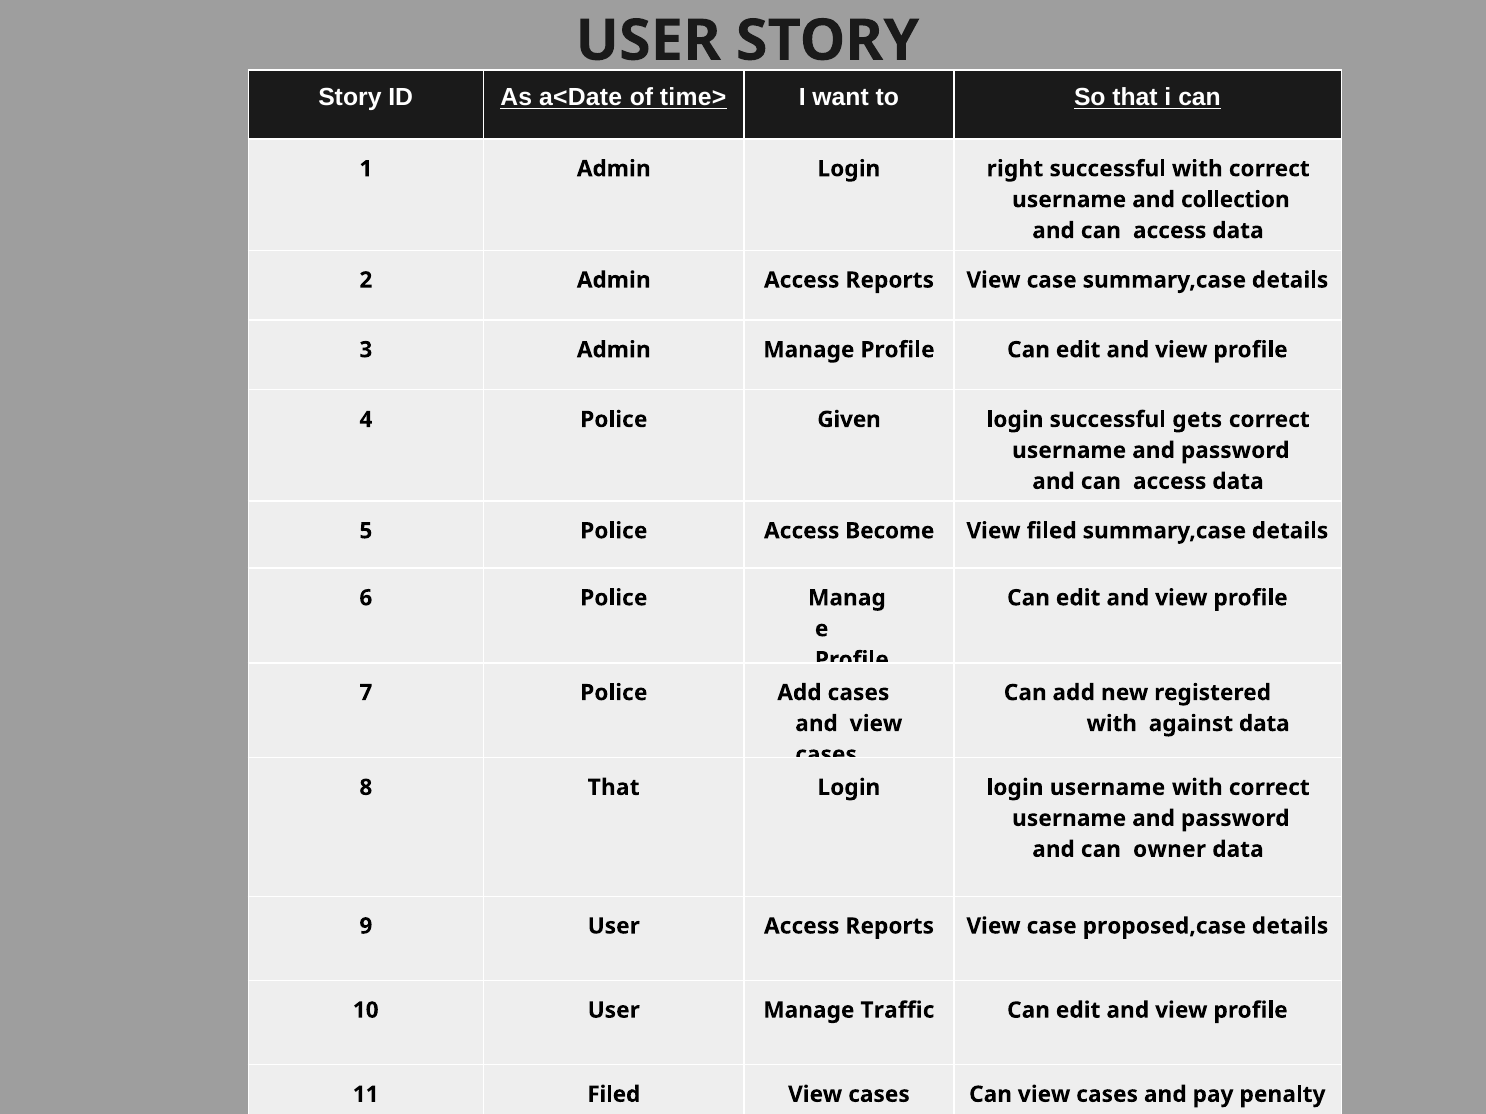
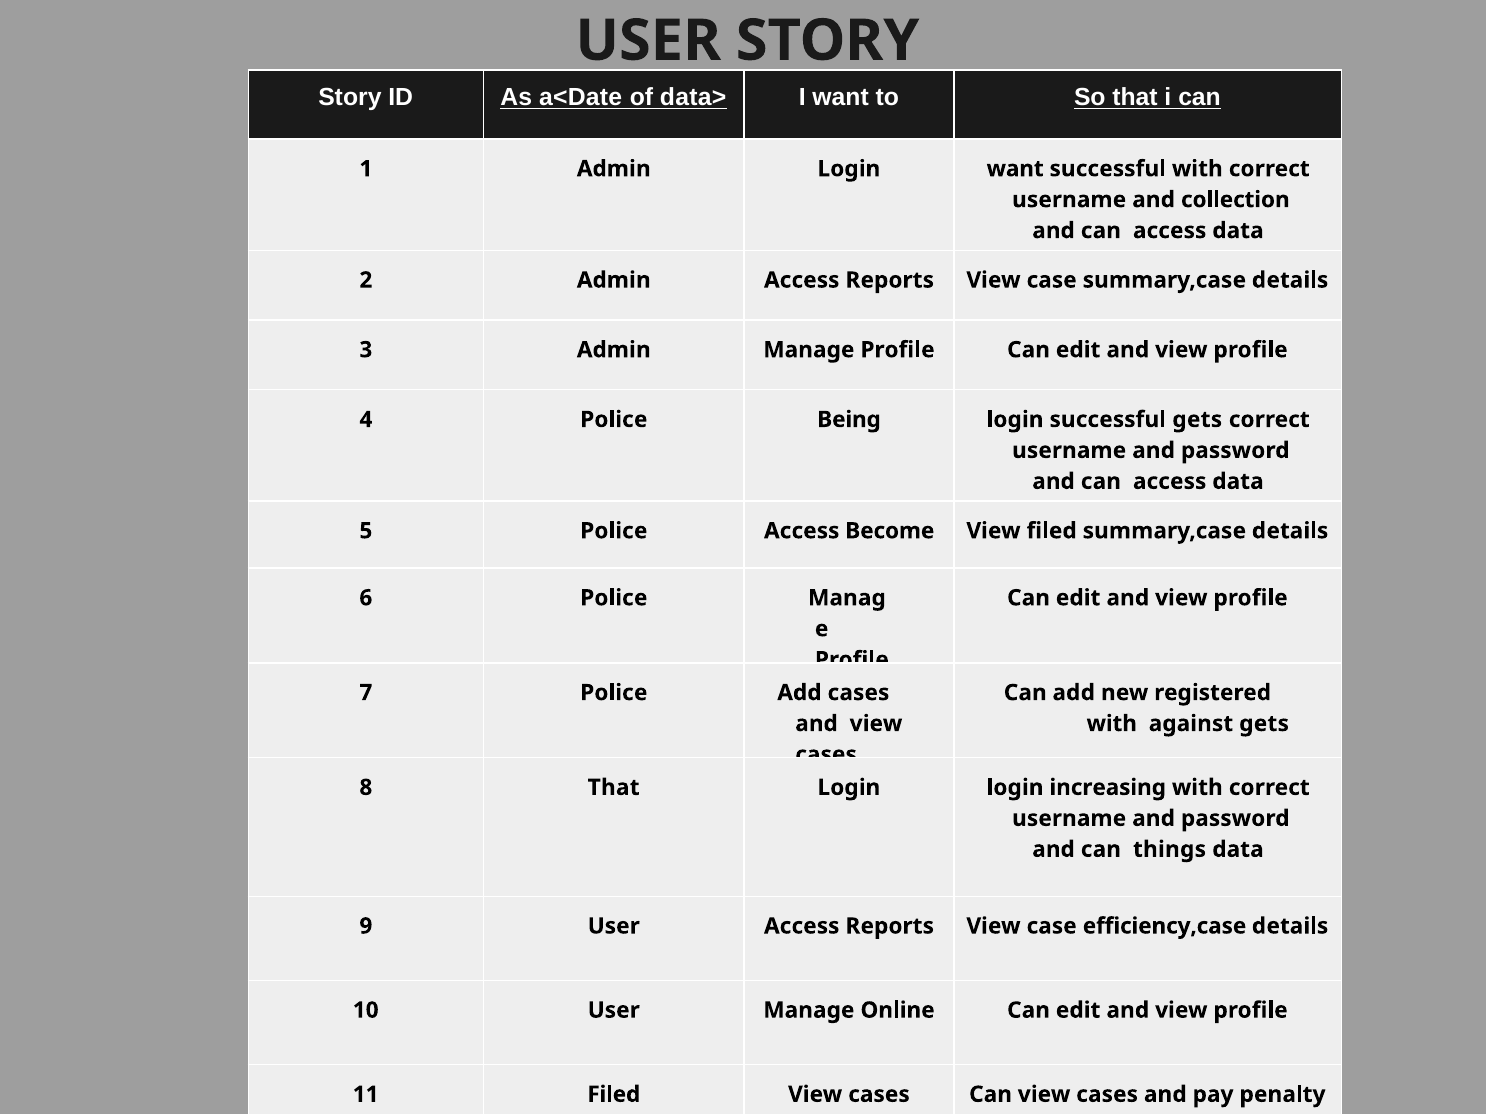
time>: time> -> data>
Login right: right -> want
Given: Given -> Being
against data: data -> gets
login username: username -> increasing
owner: owner -> things
proposed,case: proposed,case -> efﬁciency,case
Trafﬁc: Trafﬁc -> Online
